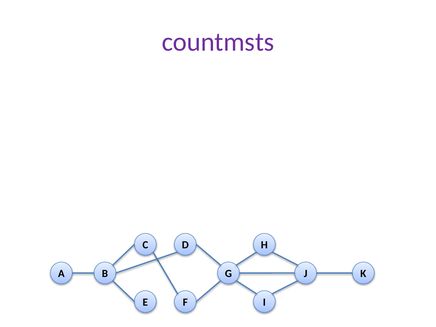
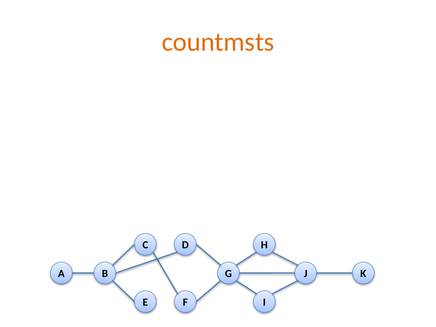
countmsts colour: purple -> orange
